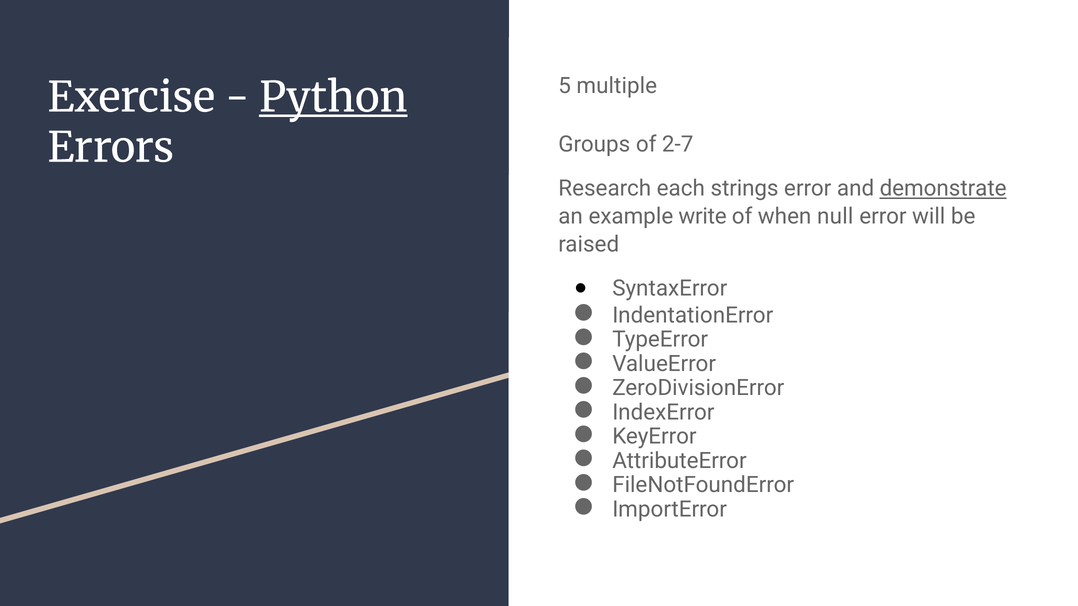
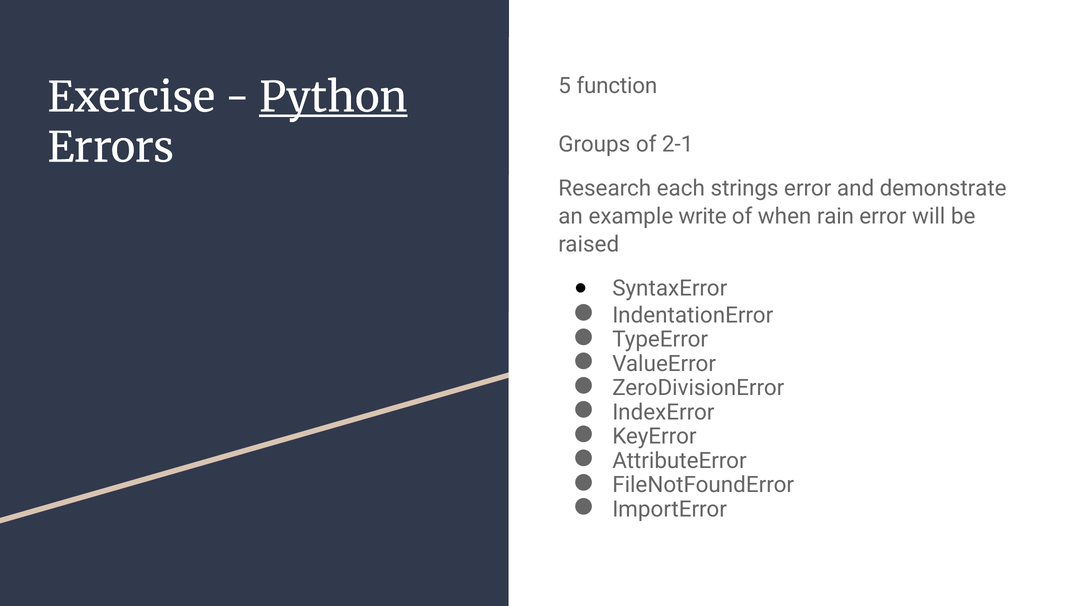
multiple: multiple -> function
2-7: 2-7 -> 2-1
demonstrate underline: present -> none
null: null -> rain
